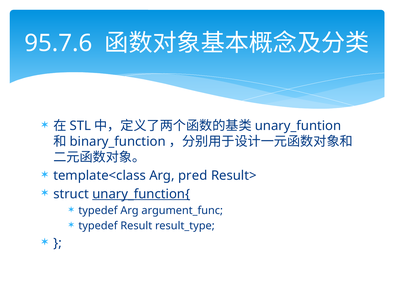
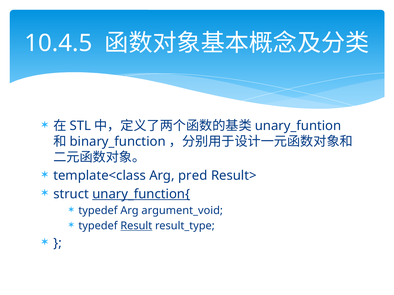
95.7.6: 95.7.6 -> 10.4.5
argument_func: argument_func -> argument_void
Result underline: none -> present
